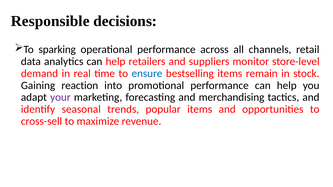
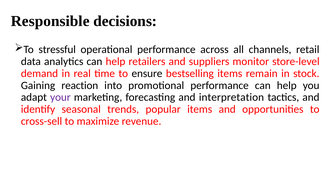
sparking: sparking -> stressful
ensure colour: blue -> black
merchandising: merchandising -> interpretation
